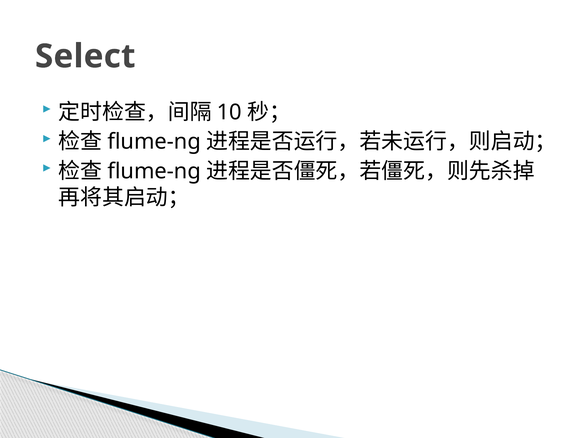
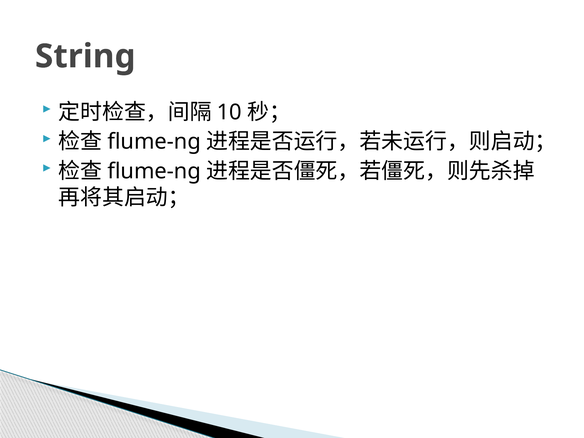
Select: Select -> String
